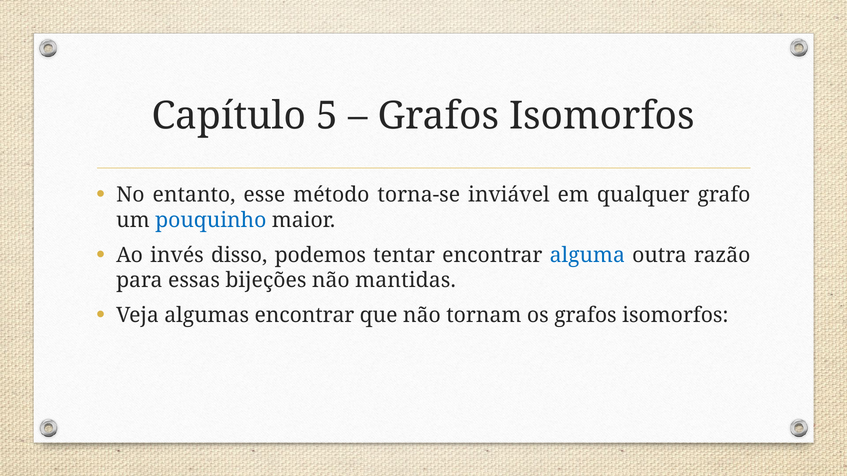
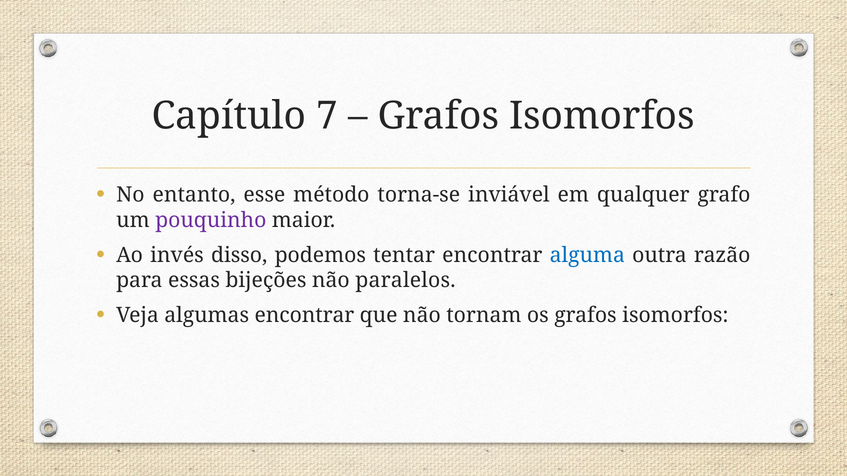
5: 5 -> 7
pouquinho colour: blue -> purple
mantidas: mantidas -> paralelos
